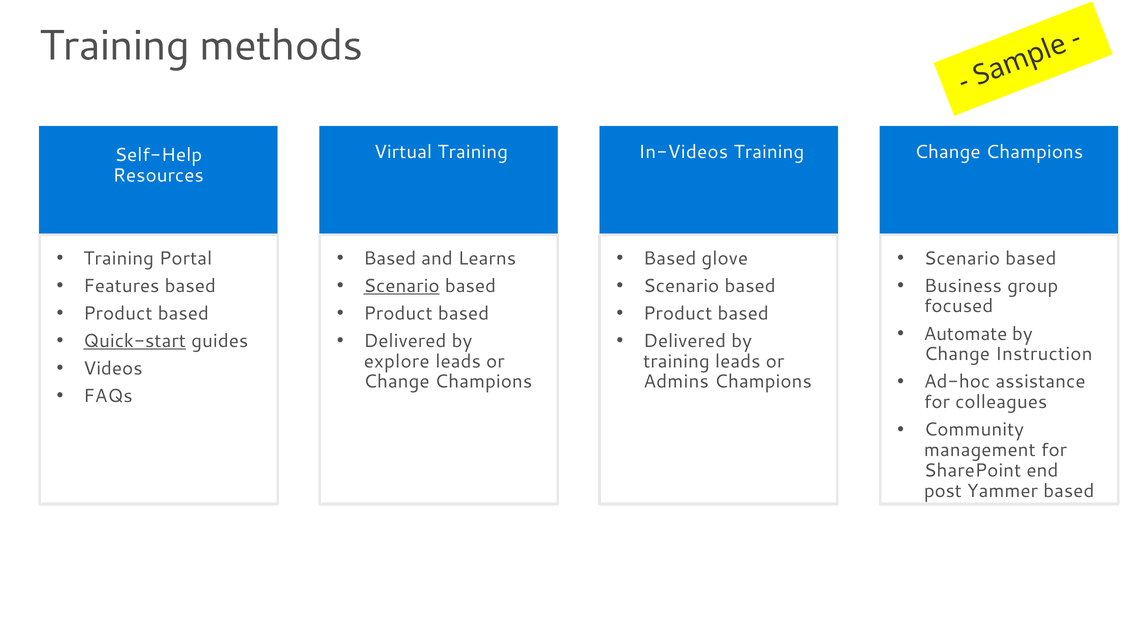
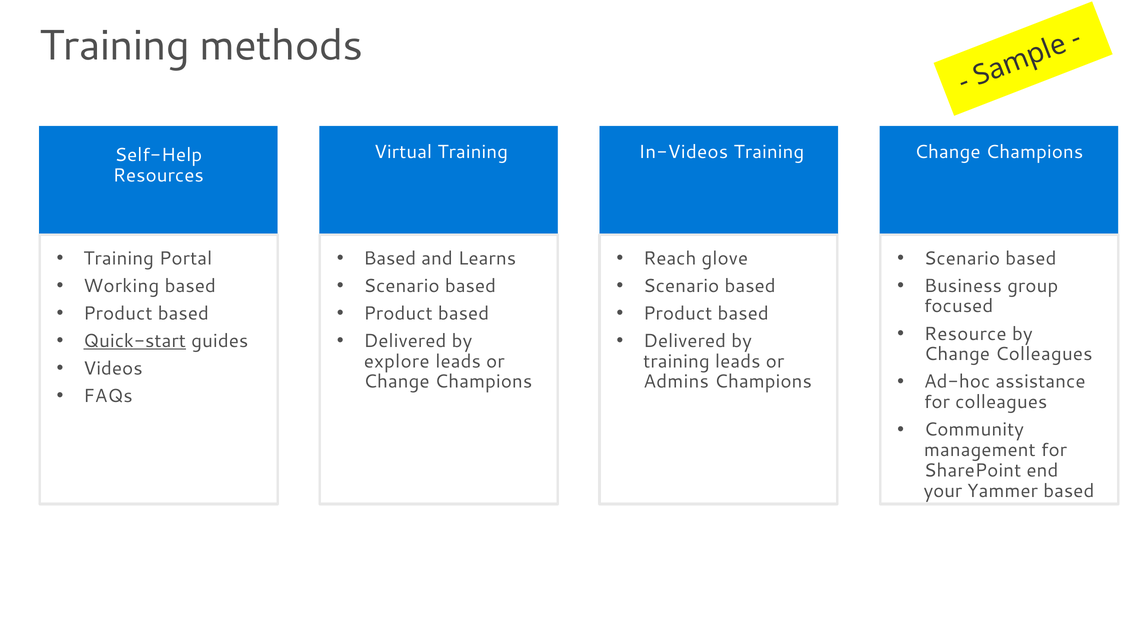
Based at (670, 258): Based -> Reach
Features: Features -> Working
Scenario at (402, 286) underline: present -> none
Automate: Automate -> Resource
Change Instruction: Instruction -> Colleagues
post: post -> your
